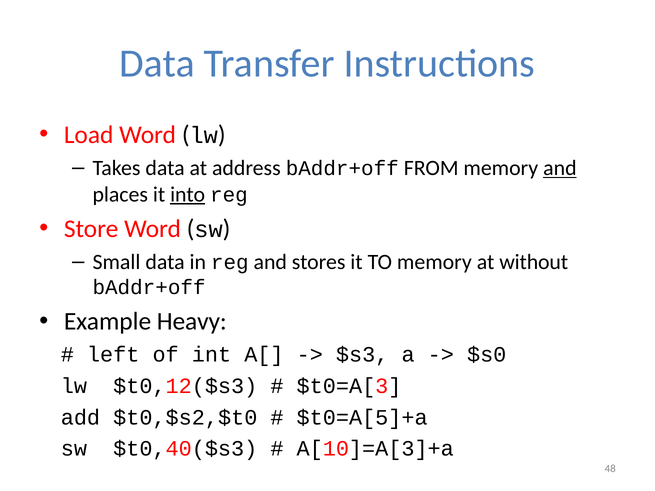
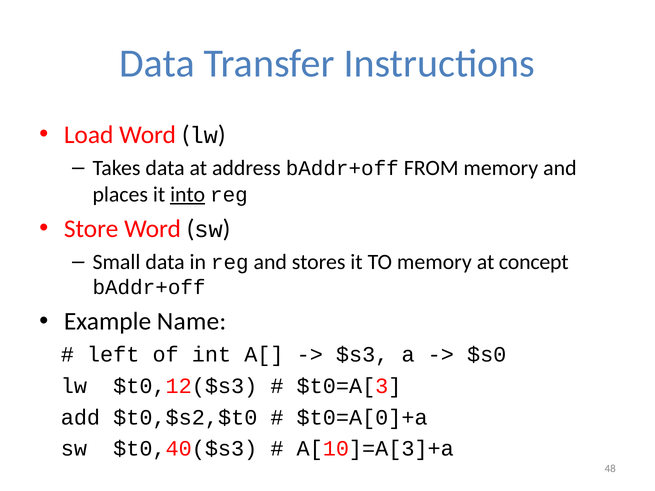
and at (560, 168) underline: present -> none
without: without -> concept
Heavy: Heavy -> Name
$t0=A[5]+a: $t0=A[5]+a -> $t0=A[0]+a
